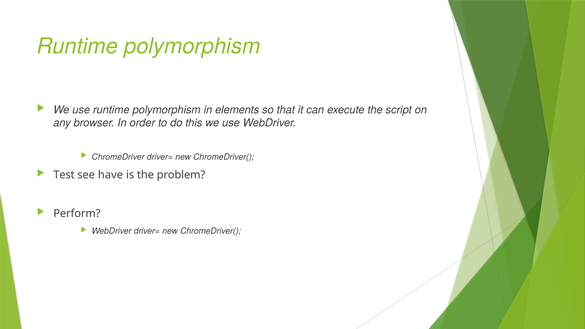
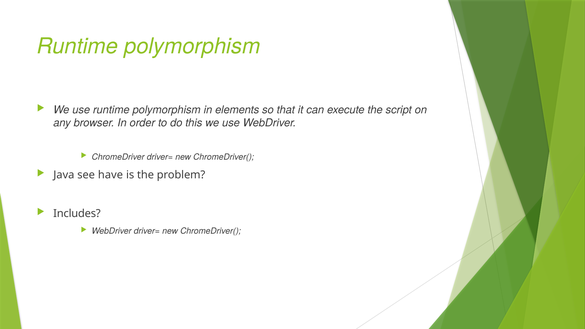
Test: Test -> Java
Perform: Perform -> Includes
